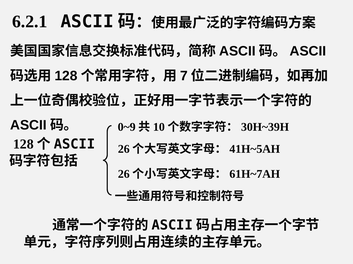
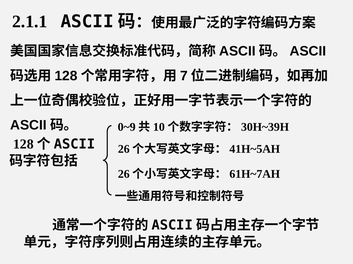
6.2.1: 6.2.1 -> 2.1.1
